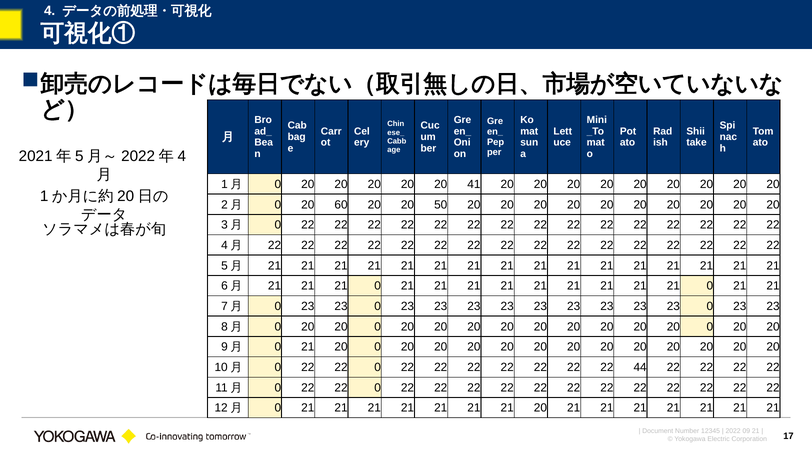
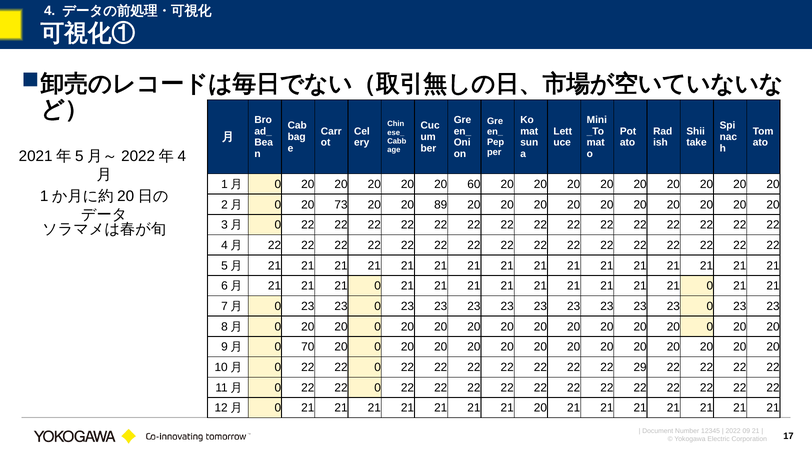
41: 41 -> 60
60: 60 -> 73
50: 50 -> 89
21 at (308, 347): 21 -> 70
44: 44 -> 29
